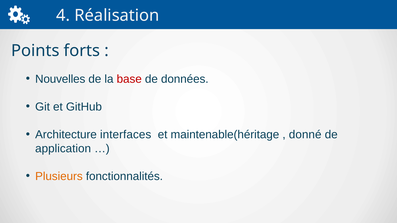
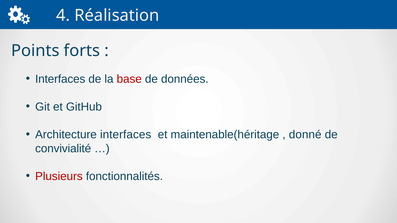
Nouvelles at (60, 79): Nouvelles -> Interfaces
application: application -> convivialité
Plusieurs colour: orange -> red
